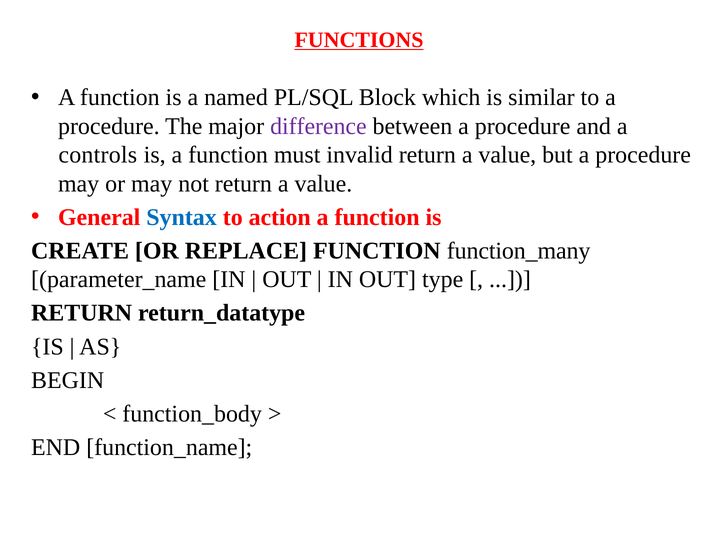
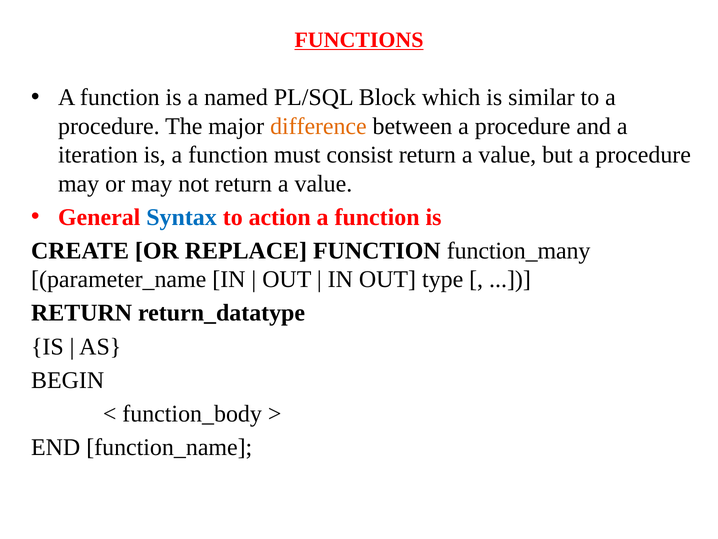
difference colour: purple -> orange
controls: controls -> iteration
invalid: invalid -> consist
